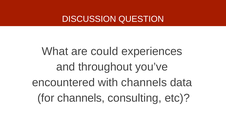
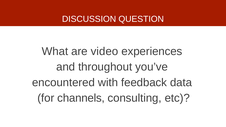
could: could -> video
with channels: channels -> feedback
